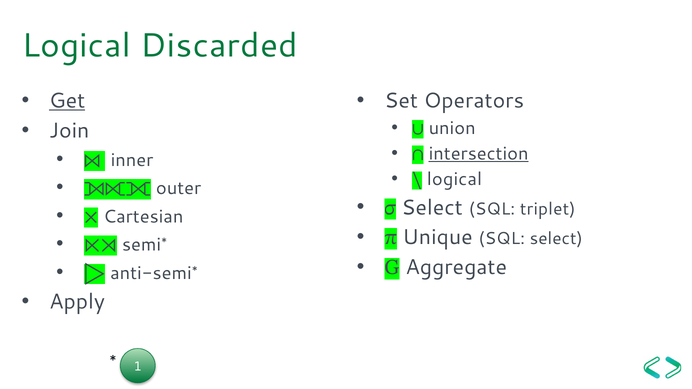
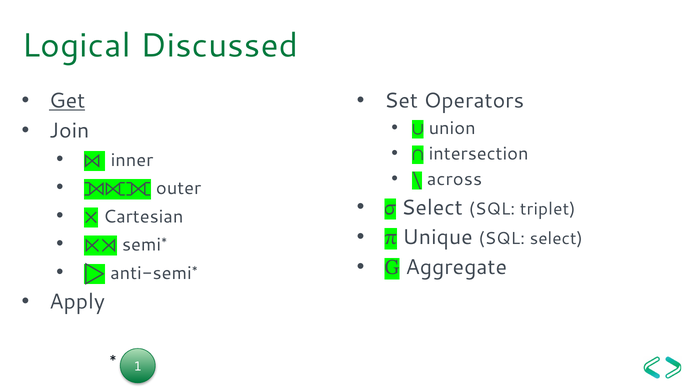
Discarded: Discarded -> Discussed
intersection underline: present -> none
logical at (454, 179): logical -> across
